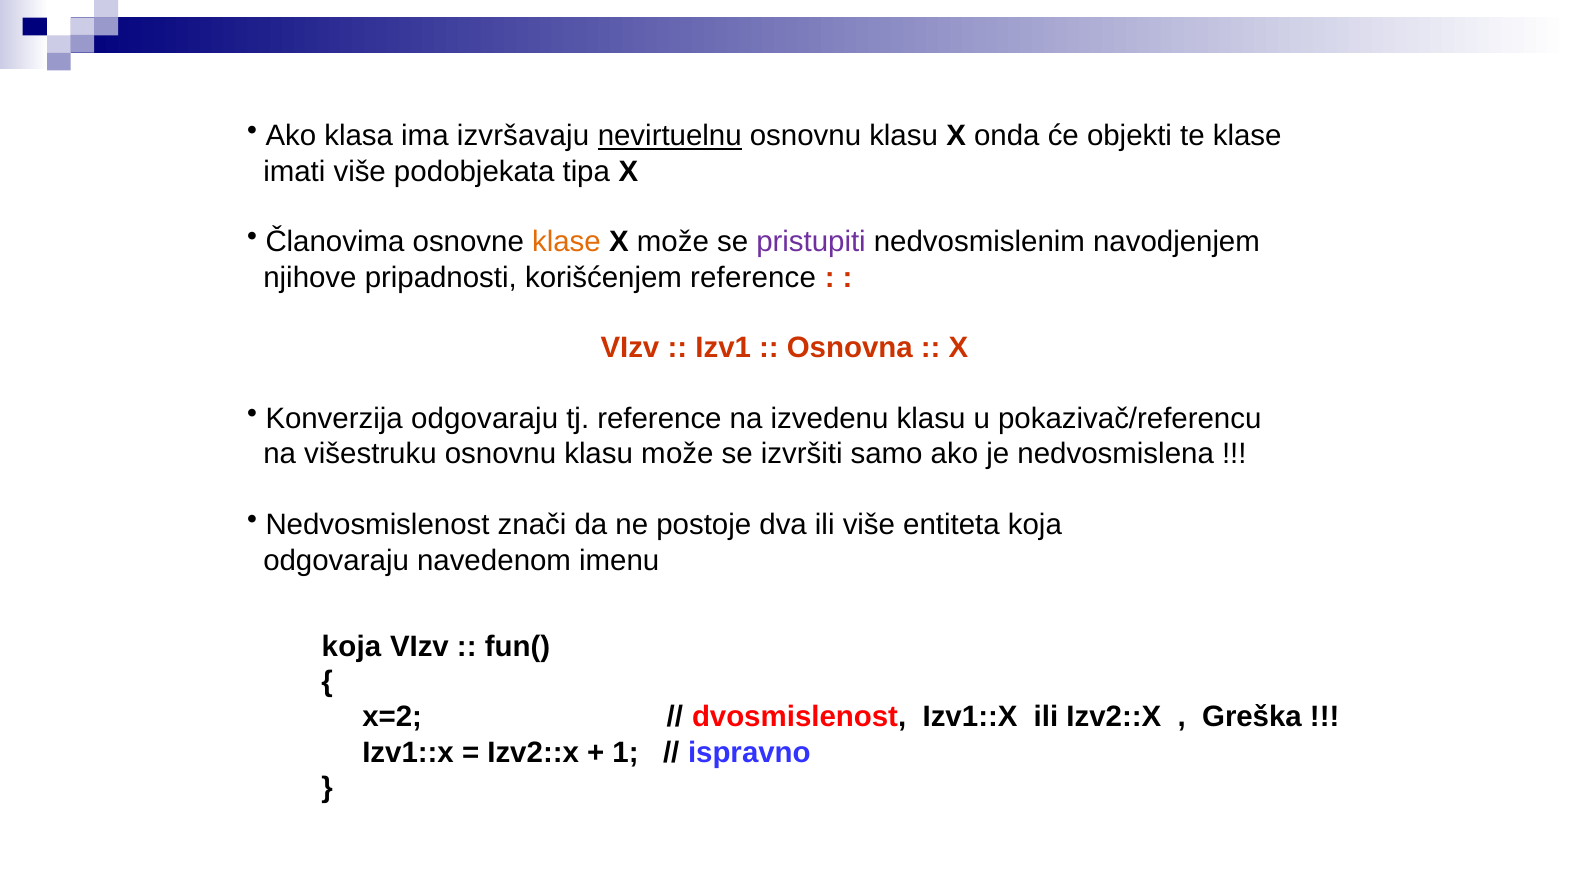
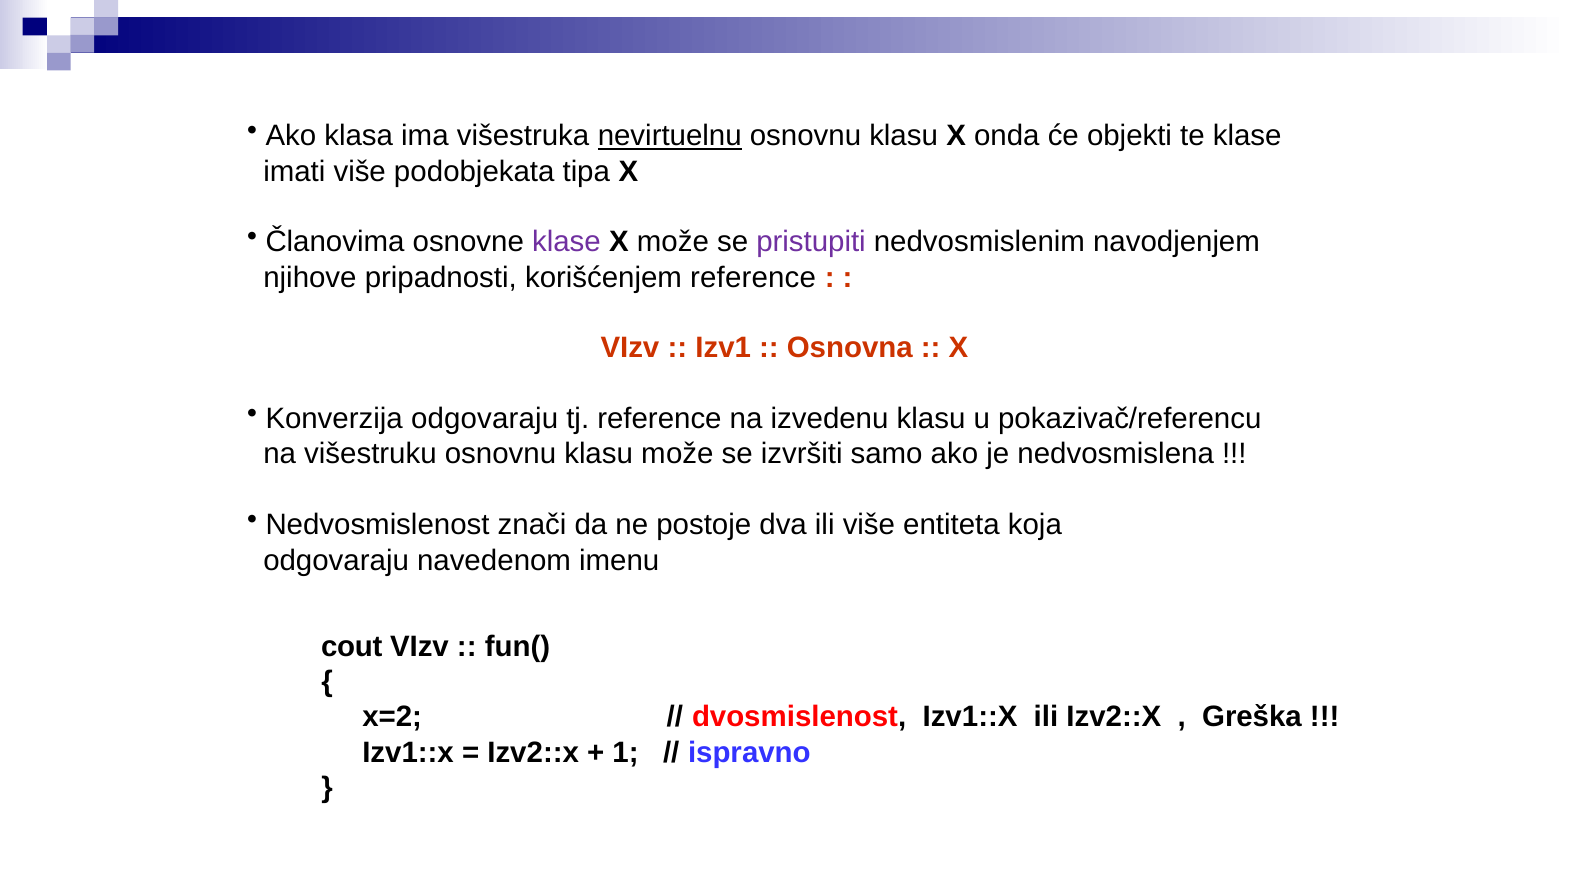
izvršavaju: izvršavaju -> višestruka
klase at (566, 242) colour: orange -> purple
koja at (351, 646): koja -> cout
